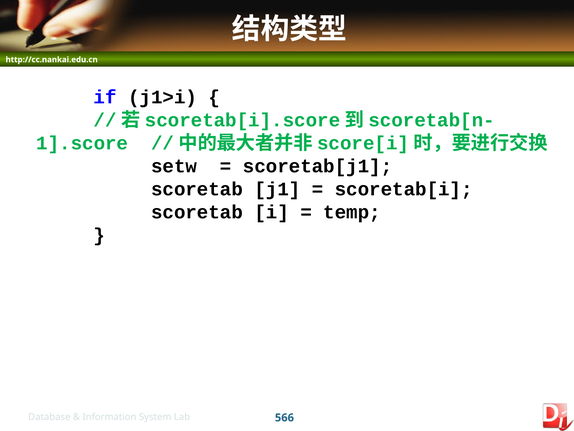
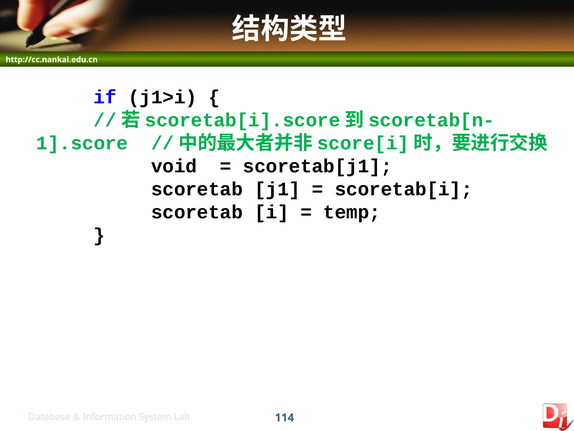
setw: setw -> void
566: 566 -> 114
